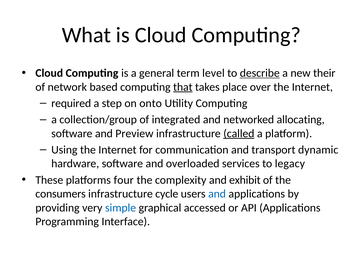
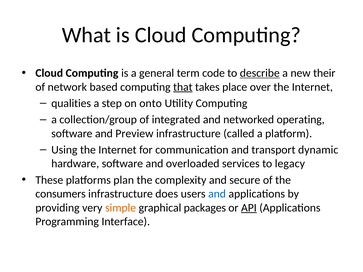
level: level -> code
required: required -> qualities
allocating: allocating -> operating
called underline: present -> none
four: four -> plan
exhibit: exhibit -> secure
cycle: cycle -> does
simple colour: blue -> orange
accessed: accessed -> packages
API underline: none -> present
